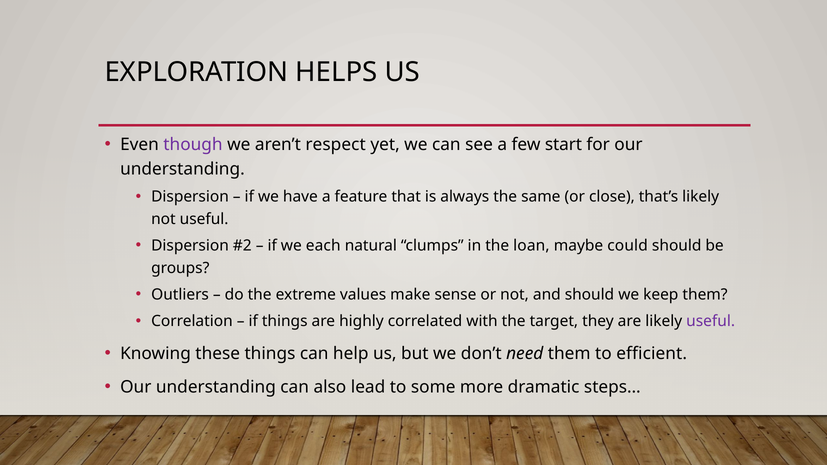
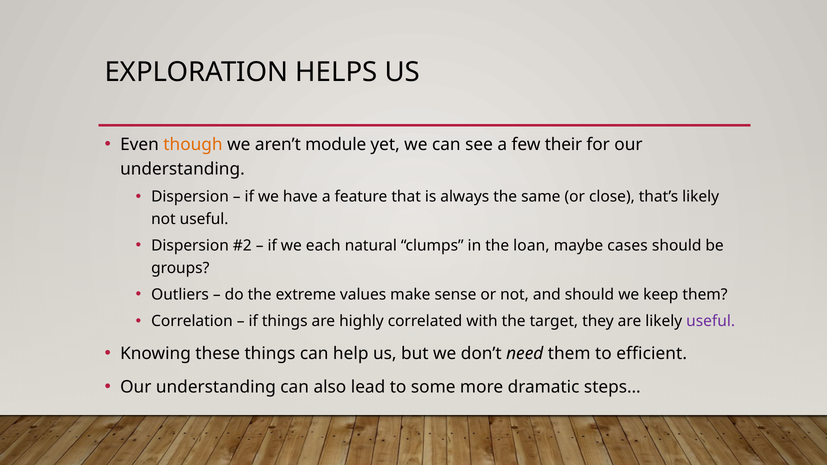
though colour: purple -> orange
respect: respect -> module
start: start -> their
could: could -> cases
